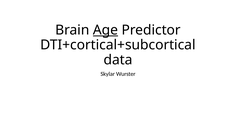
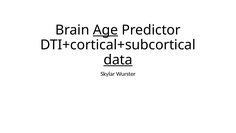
data underline: none -> present
